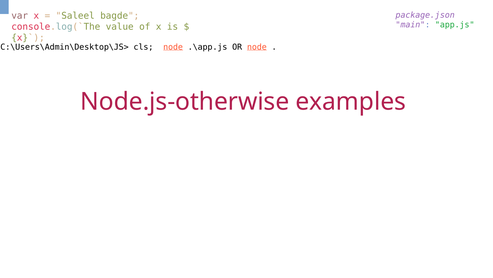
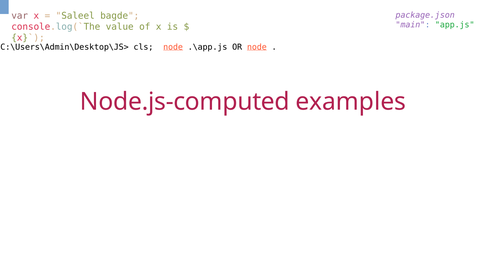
Node.js-otherwise: Node.js-otherwise -> Node.js-computed
